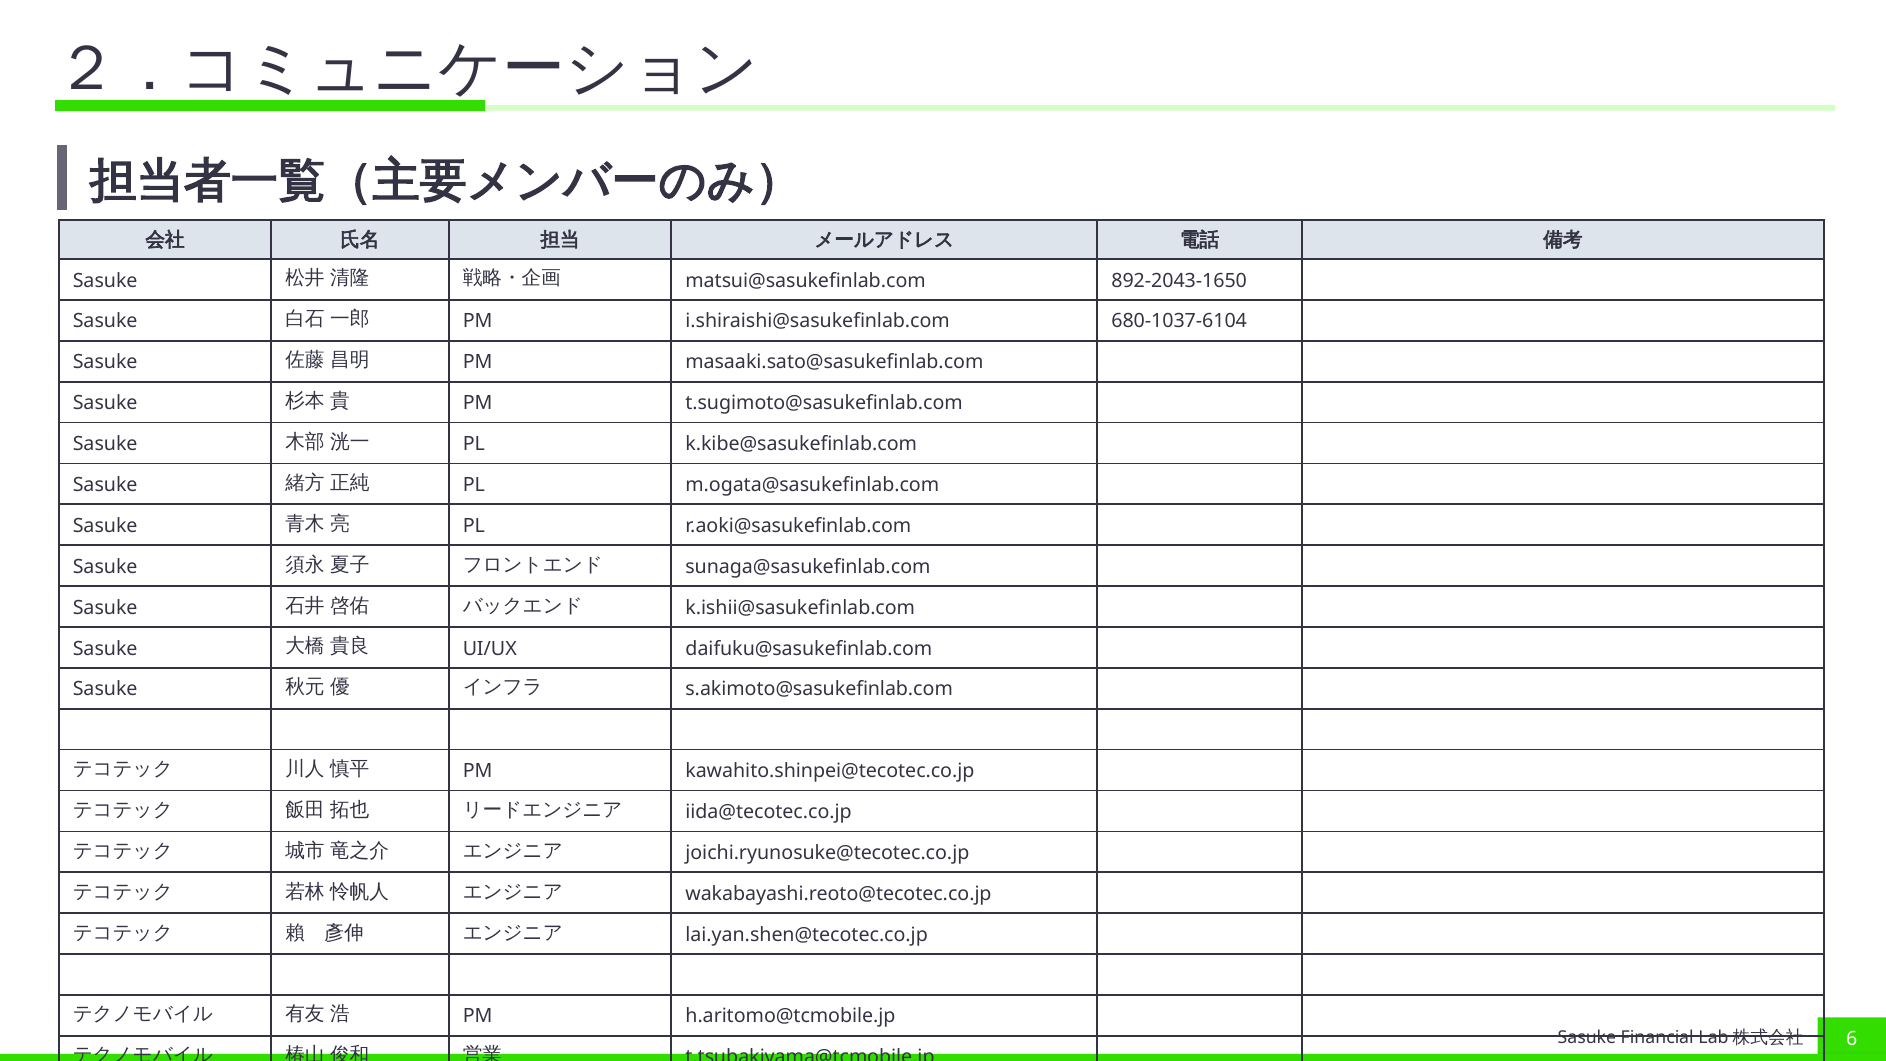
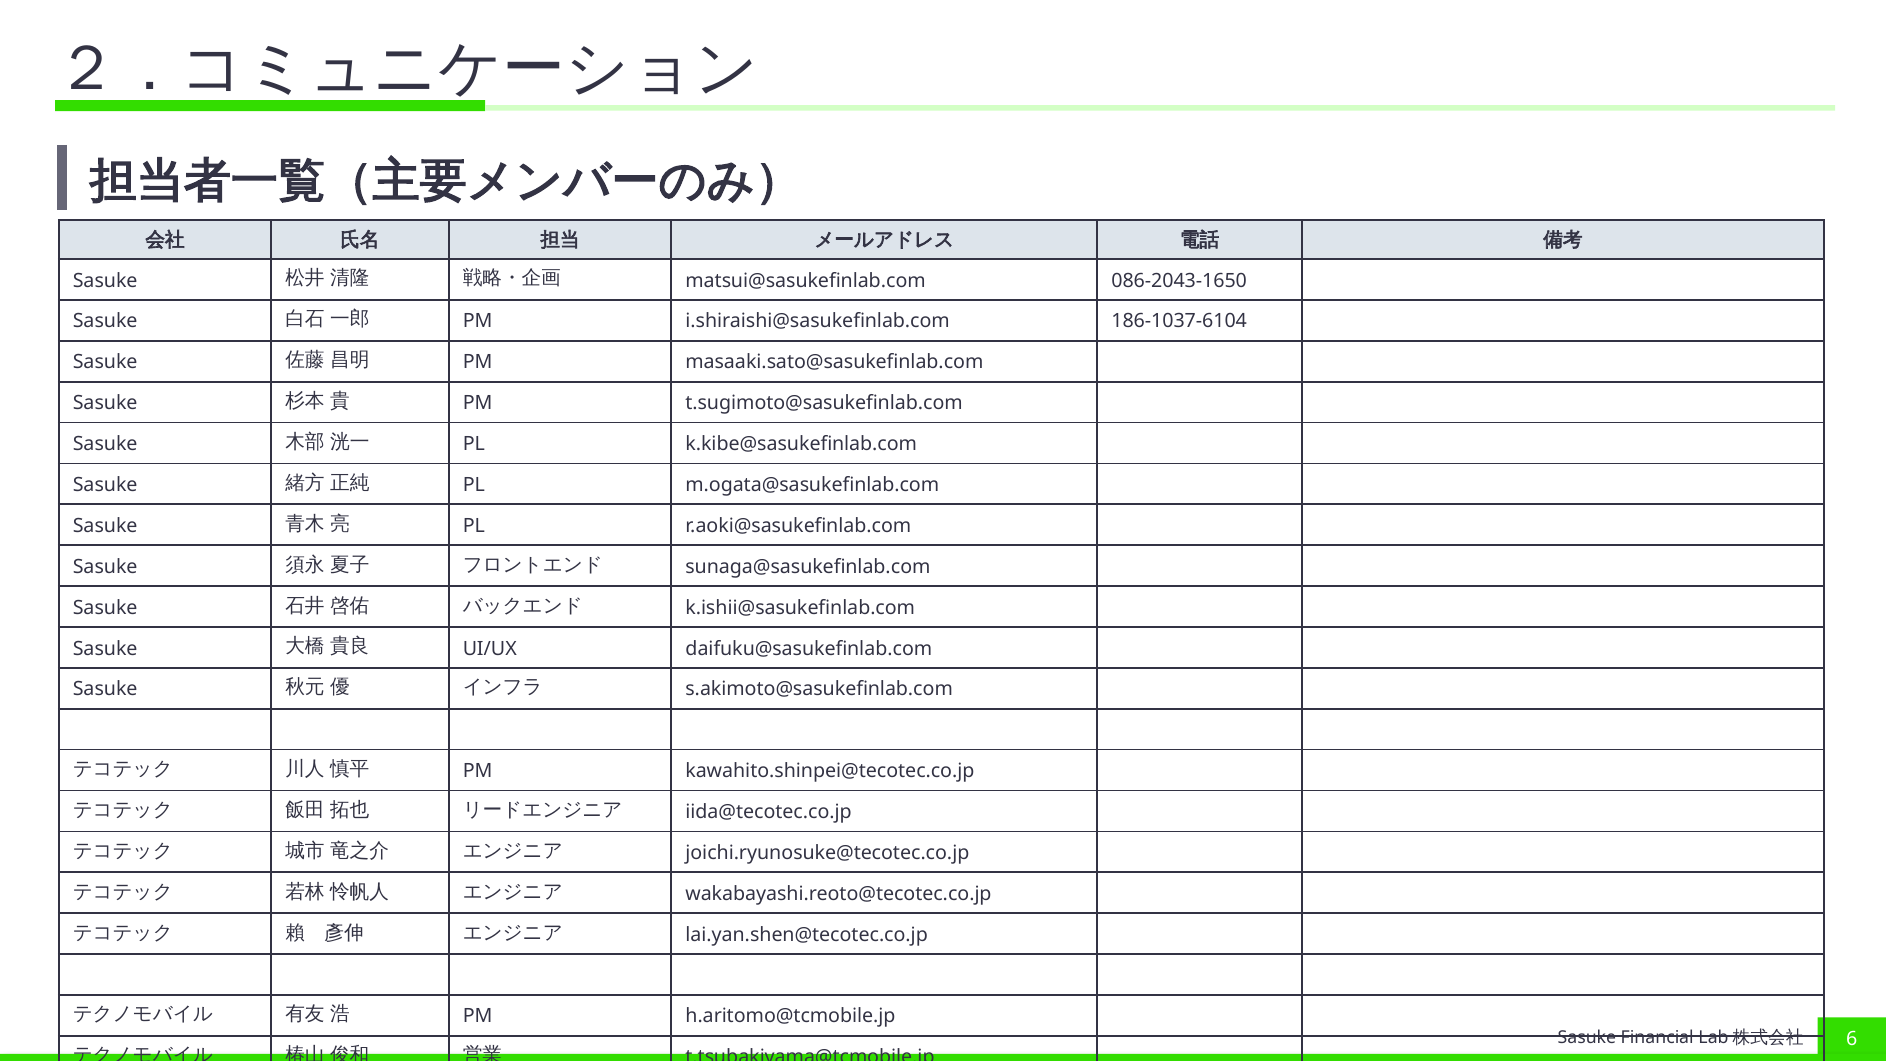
892-2043-1650: 892-2043-1650 -> 086-2043-1650
680-1037-6104: 680-1037-6104 -> 186-1037-6104
